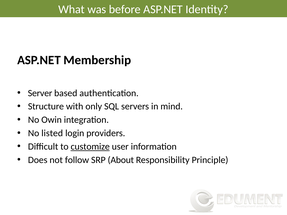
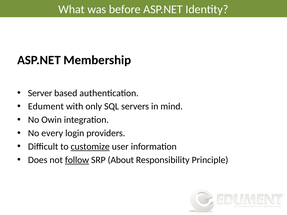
Structure: Structure -> Edument
listed: listed -> every
follow underline: none -> present
